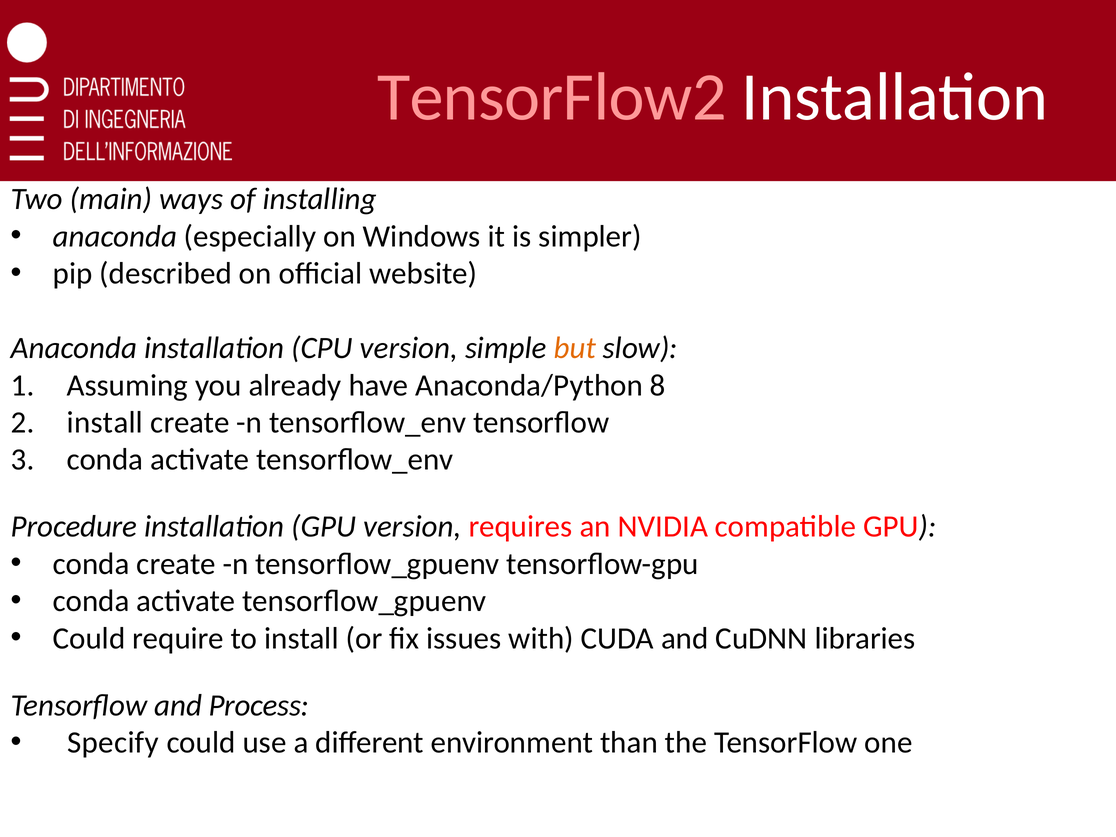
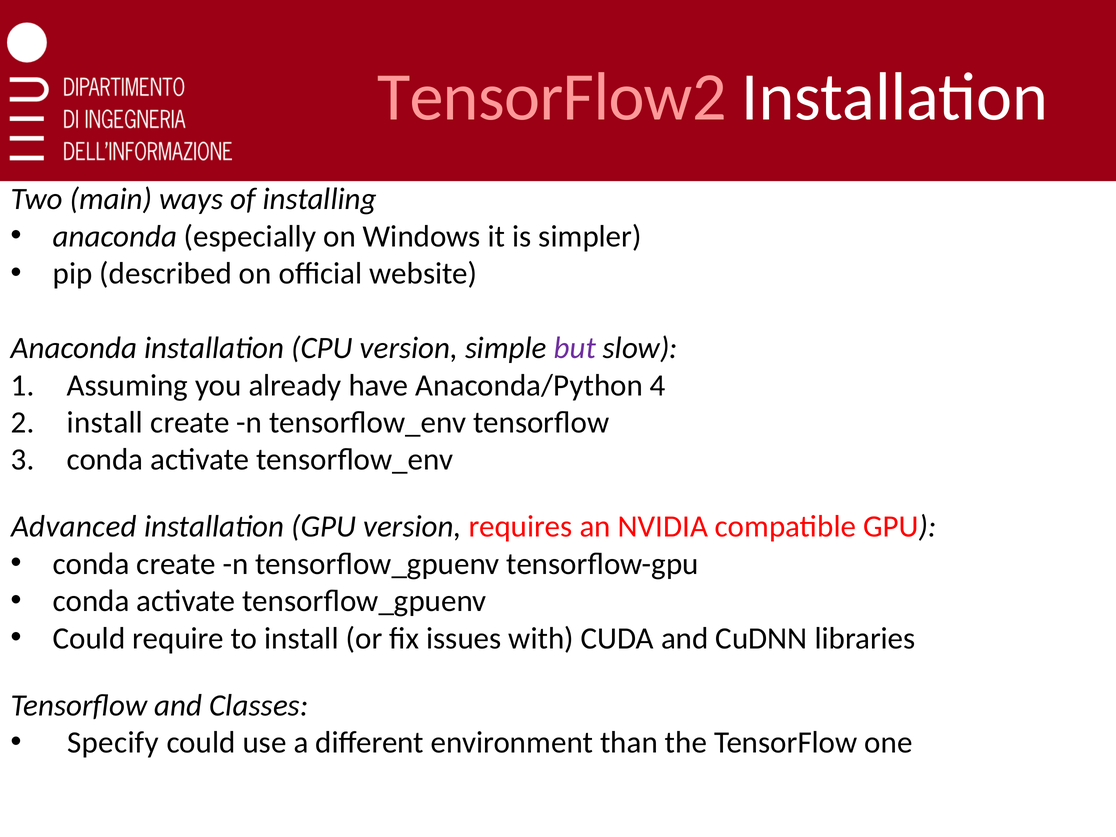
but colour: orange -> purple
8: 8 -> 4
Procedure: Procedure -> Advanced
Process: Process -> Classes
